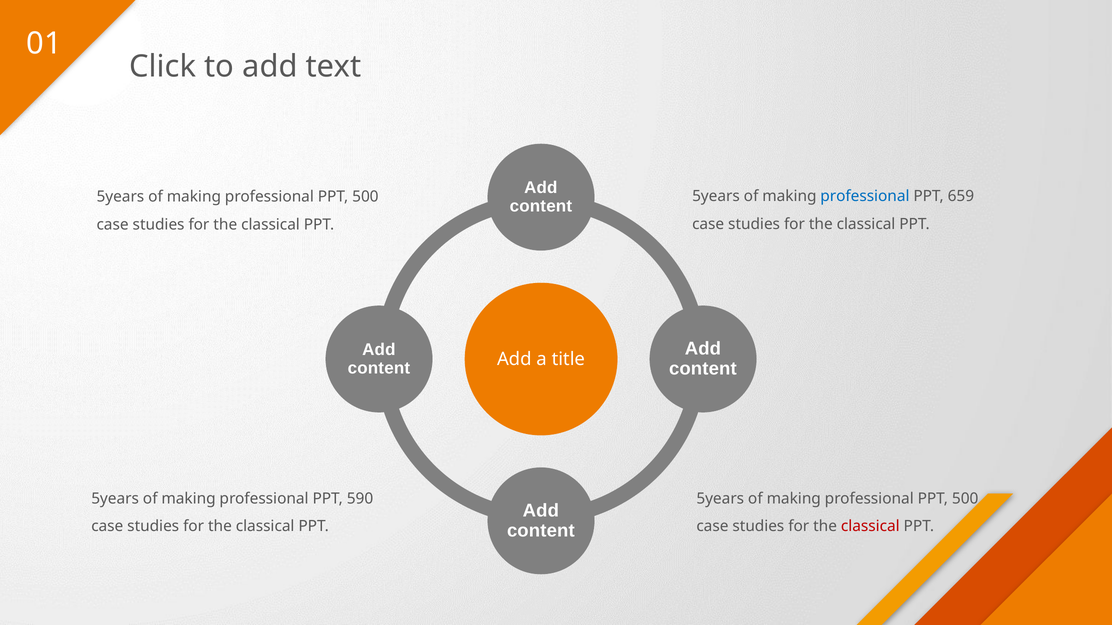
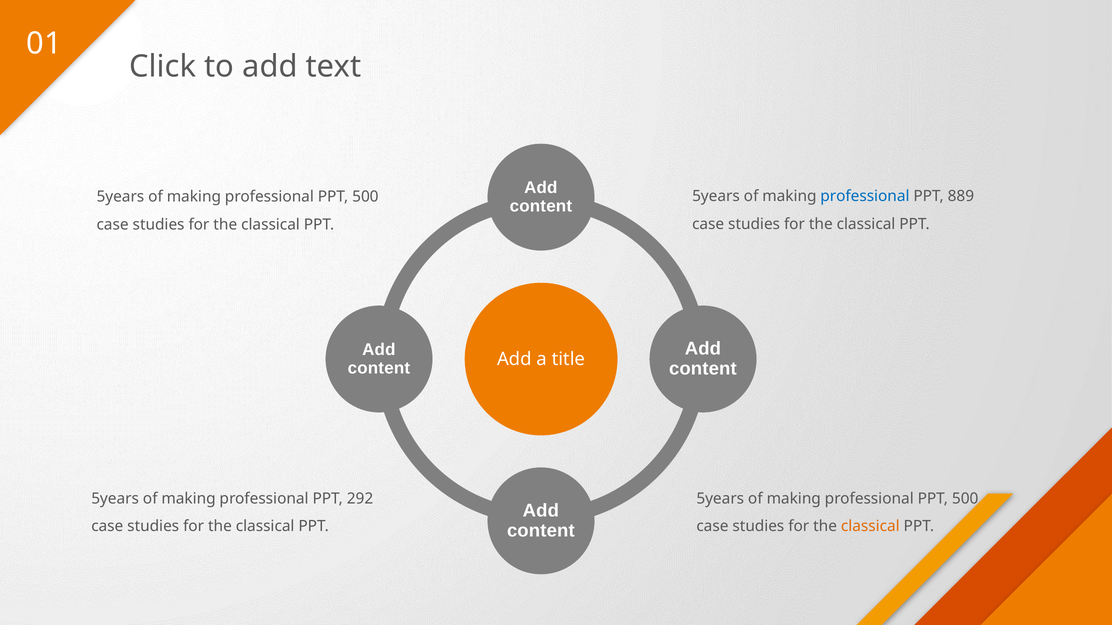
659: 659 -> 889
590: 590 -> 292
classical at (870, 527) colour: red -> orange
